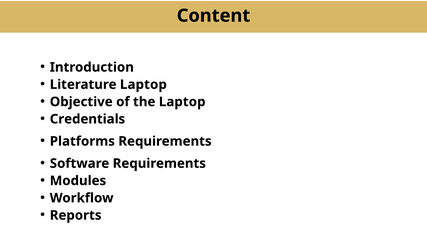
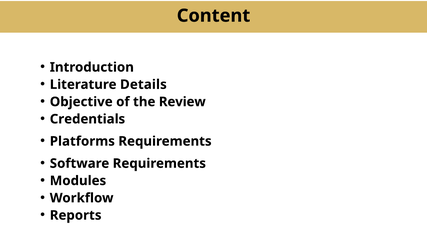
Literature Laptop: Laptop -> Details
the Laptop: Laptop -> Review
